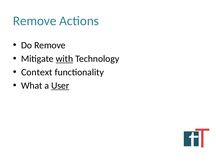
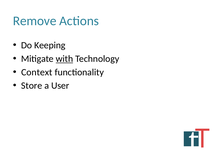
Do Remove: Remove -> Keeping
What: What -> Store
User underline: present -> none
